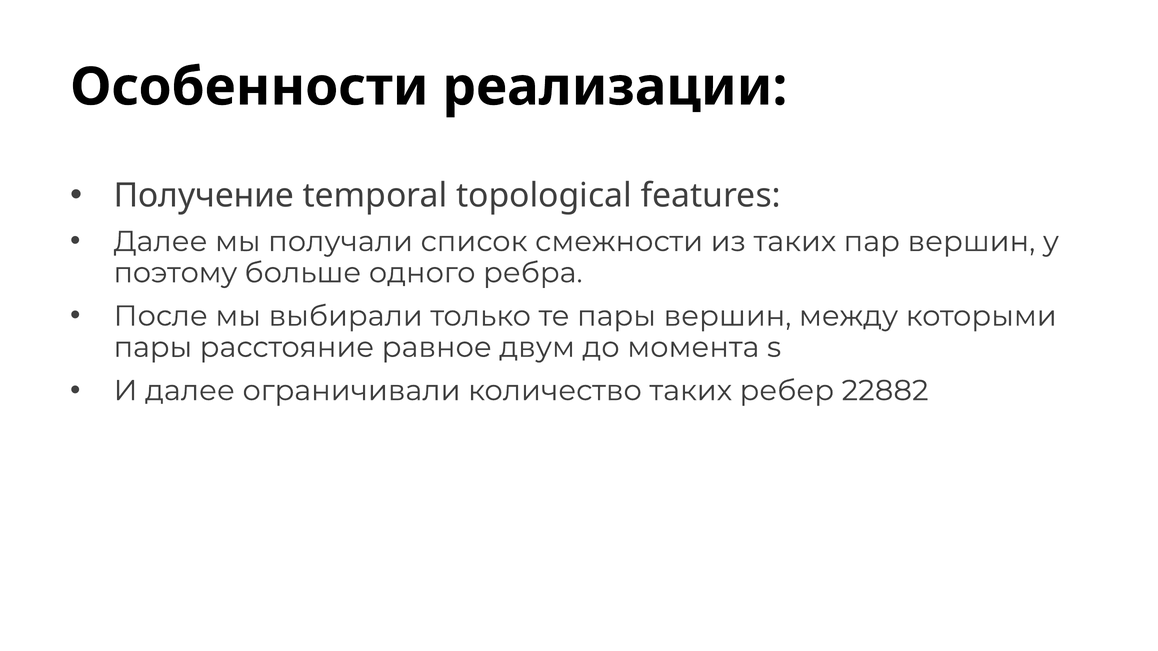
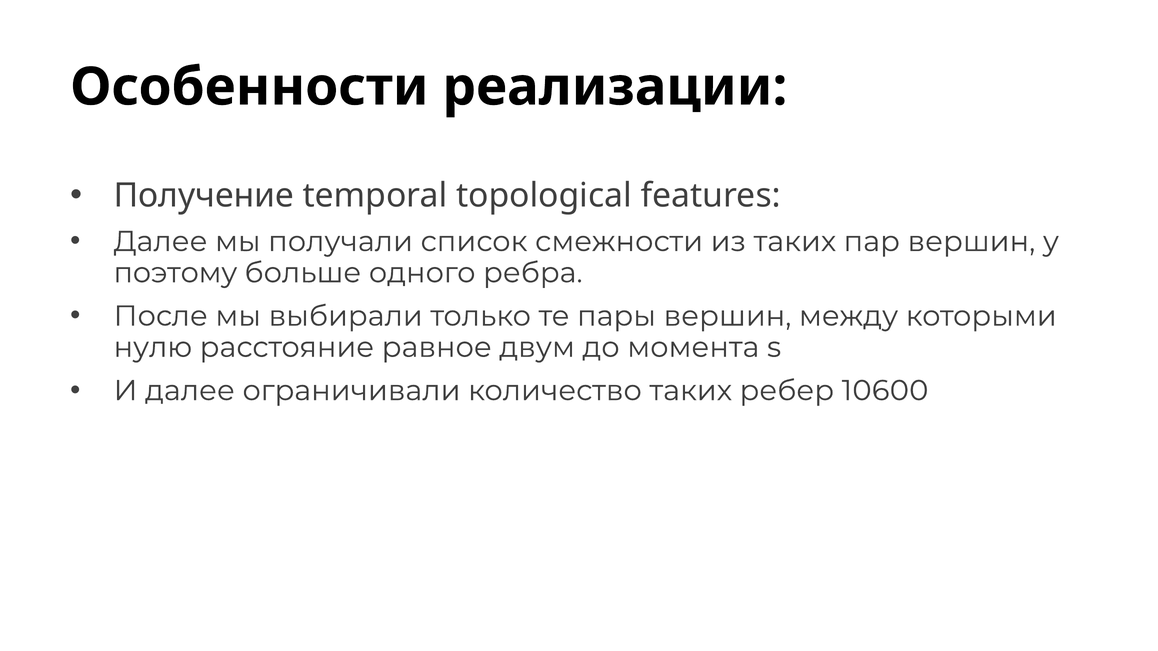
пары at (153, 348): пары -> нулю
22882: 22882 -> 10600
